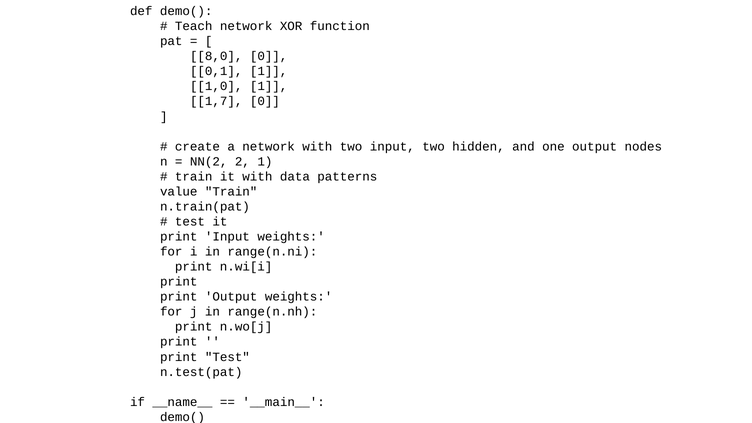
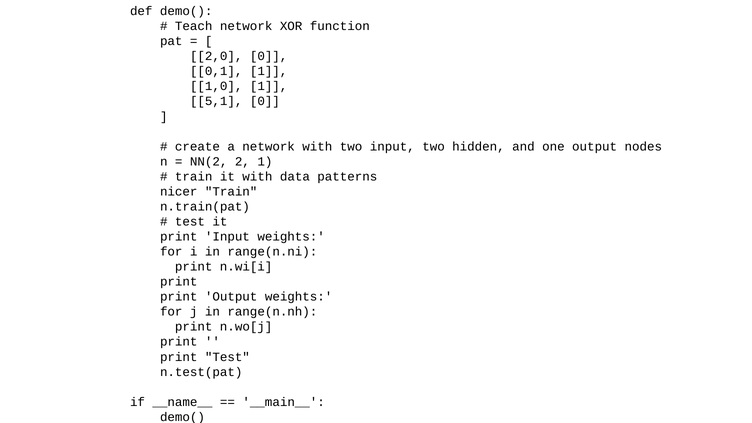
8,0: 8,0 -> 2,0
1,7: 1,7 -> 5,1
value: value -> nicer
